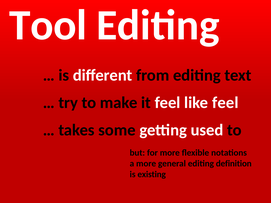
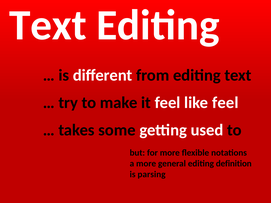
Tool at (48, 25): Tool -> Text
existing: existing -> parsing
